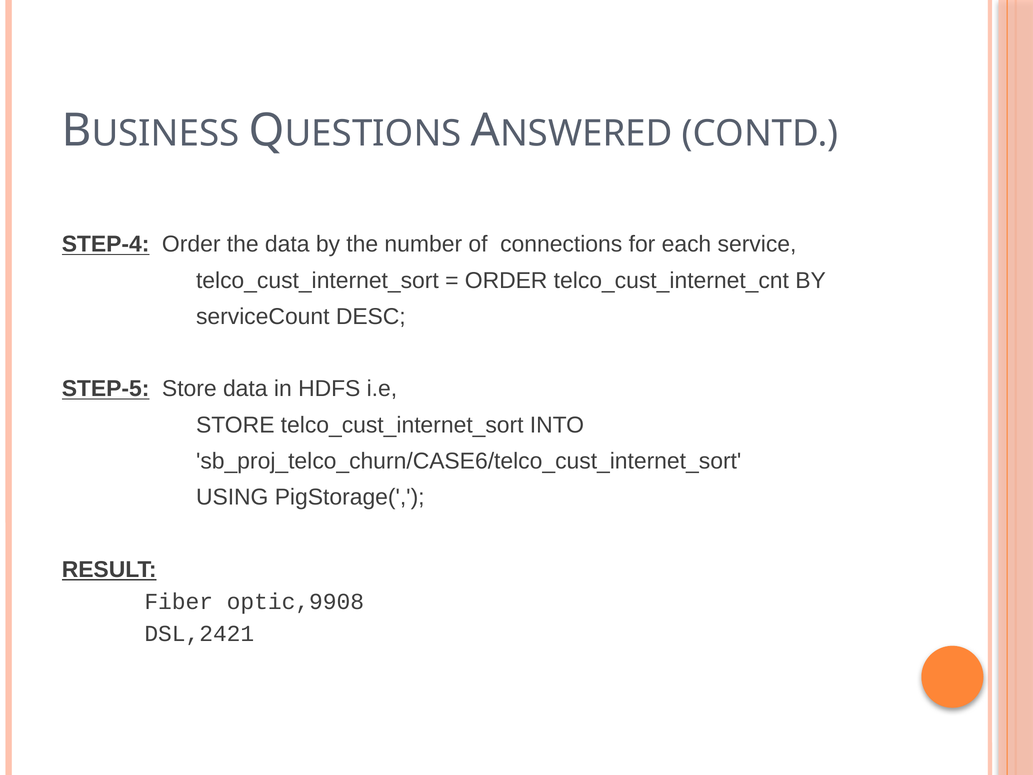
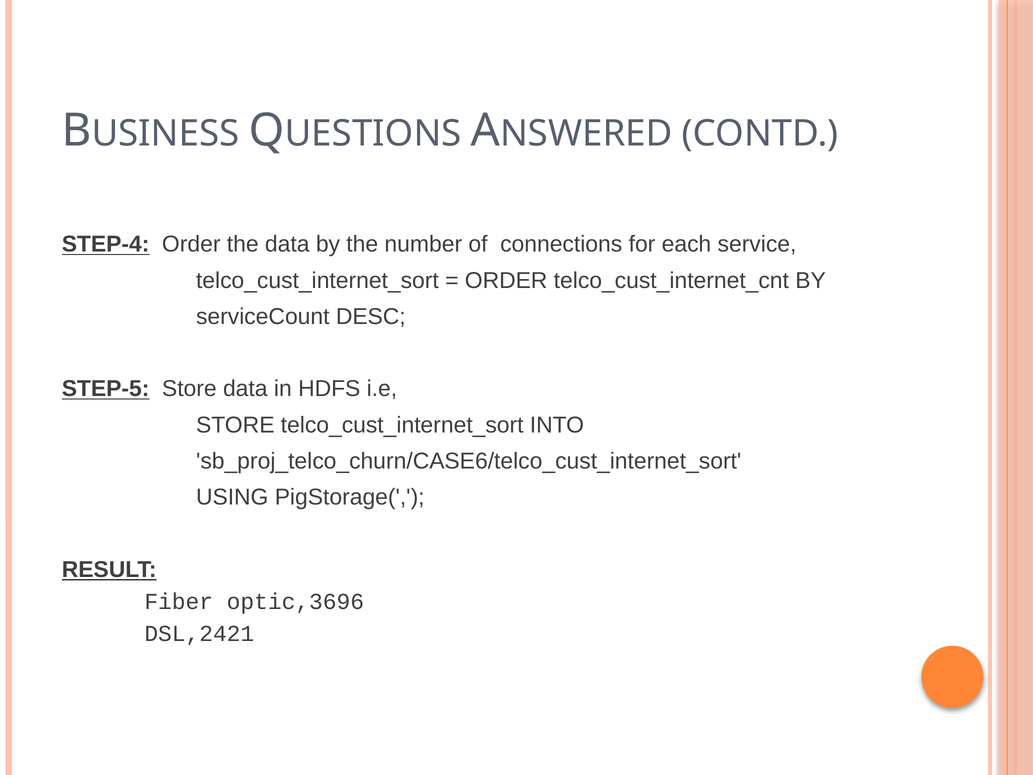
optic,9908: optic,9908 -> optic,3696
